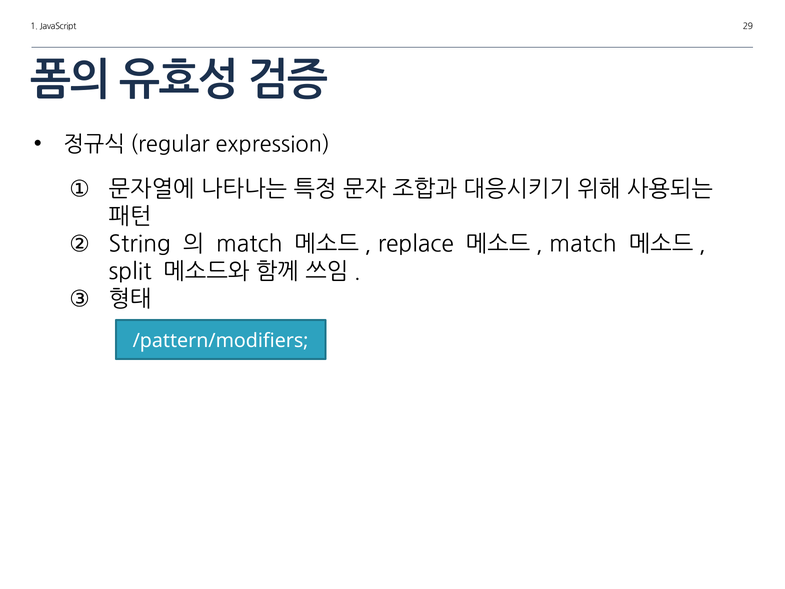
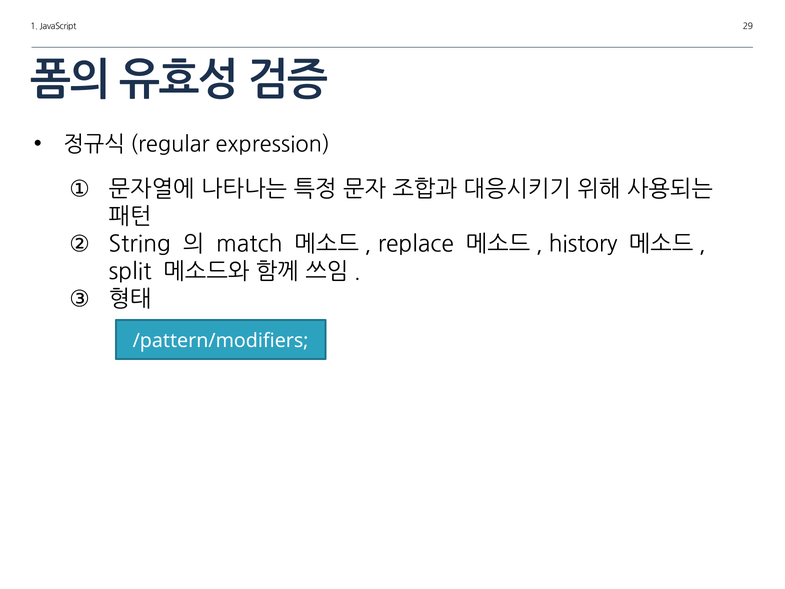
match at (583, 244): match -> history
